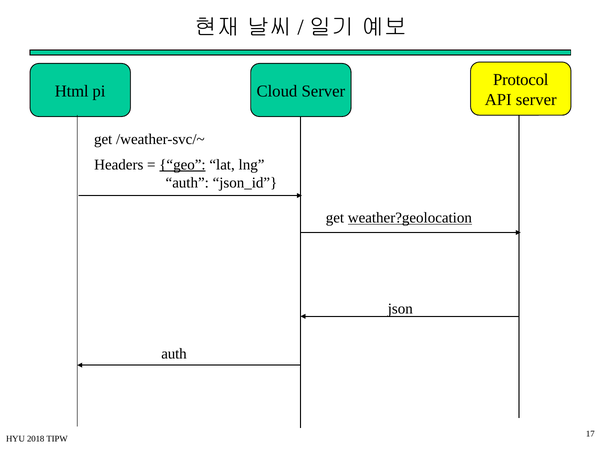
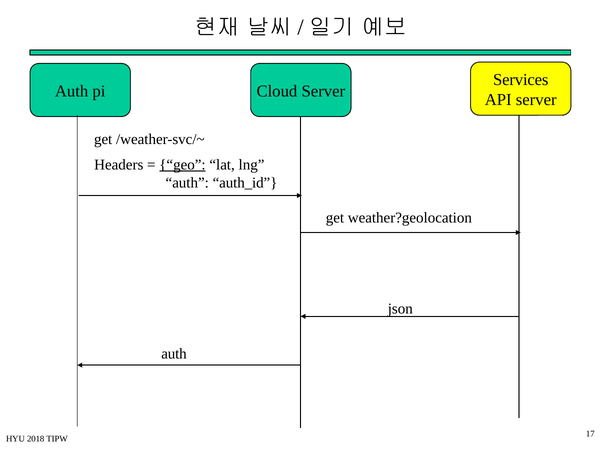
Protocol: Protocol -> Services
Html at (72, 91): Html -> Auth
json_id: json_id -> auth_id
weather?geolocation underline: present -> none
